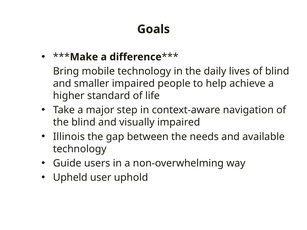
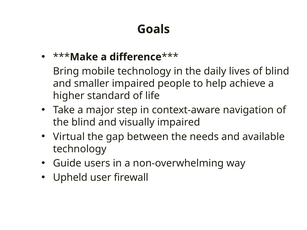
Illinois: Illinois -> Virtual
uphold: uphold -> firewall
